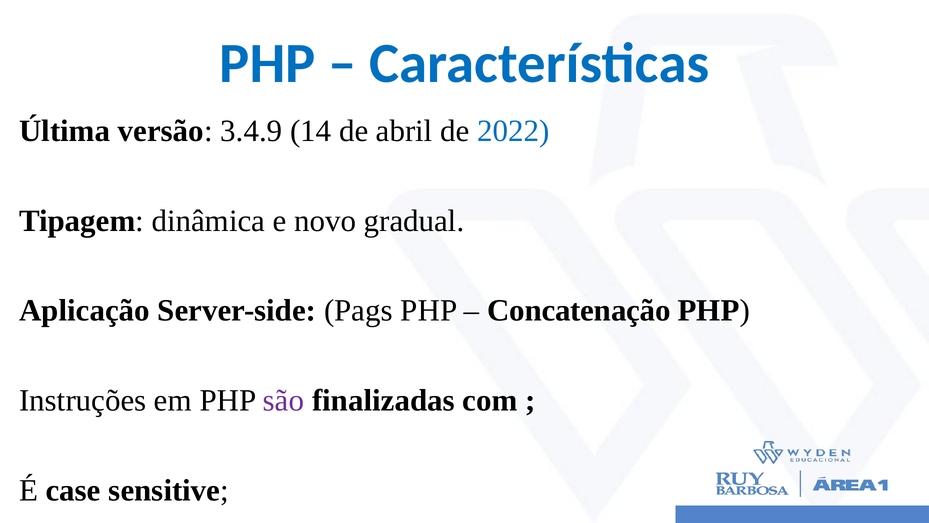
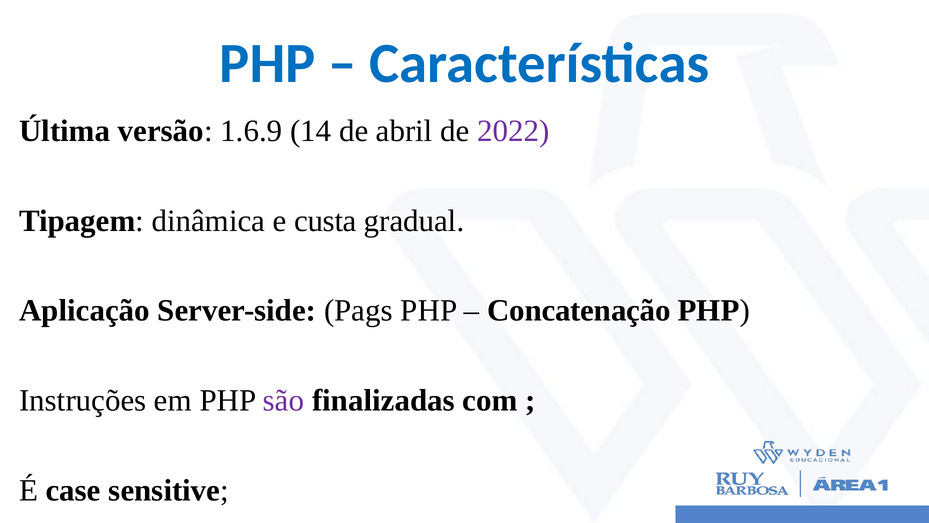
3.4.9: 3.4.9 -> 1.6.9
2022 colour: blue -> purple
novo: novo -> custa
